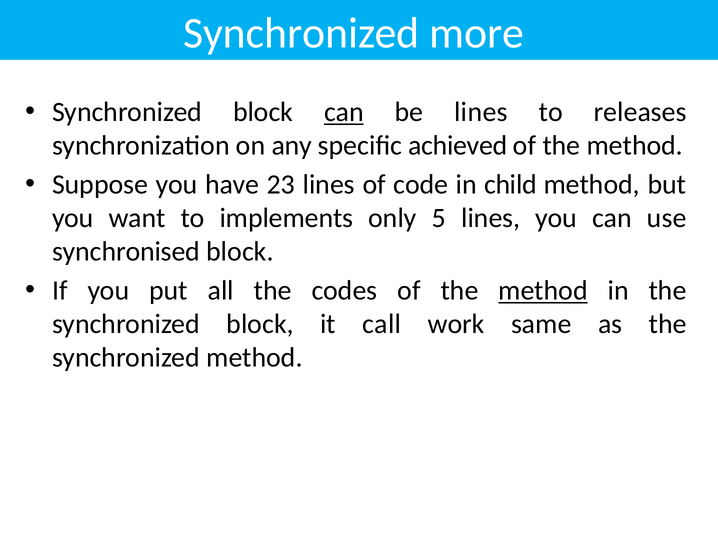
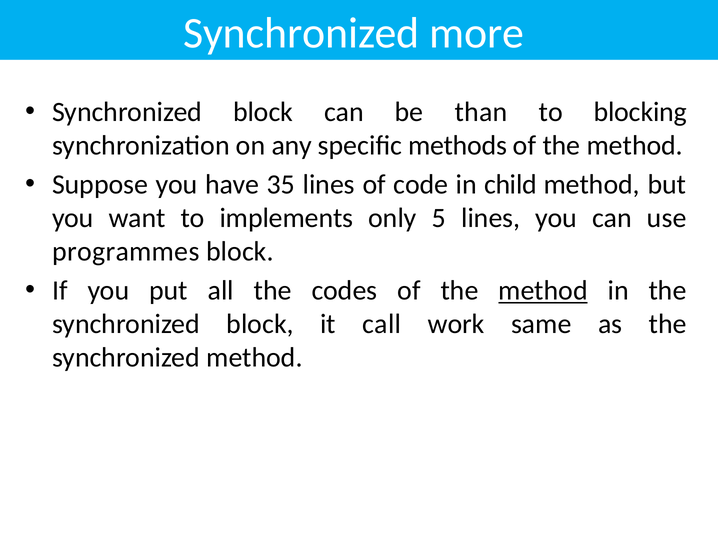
can at (344, 112) underline: present -> none
be lines: lines -> than
releases: releases -> blocking
achieved: achieved -> methods
23: 23 -> 35
synchronised: synchronised -> programmes
